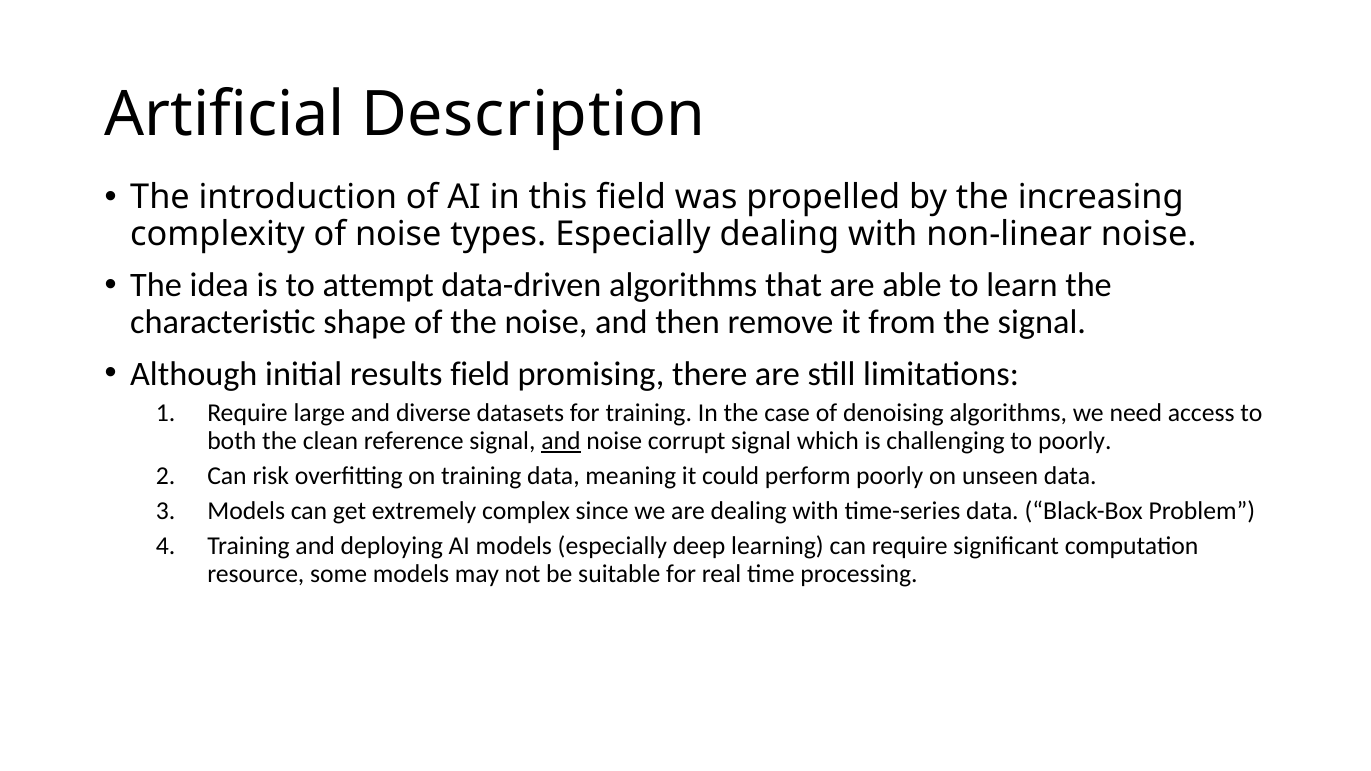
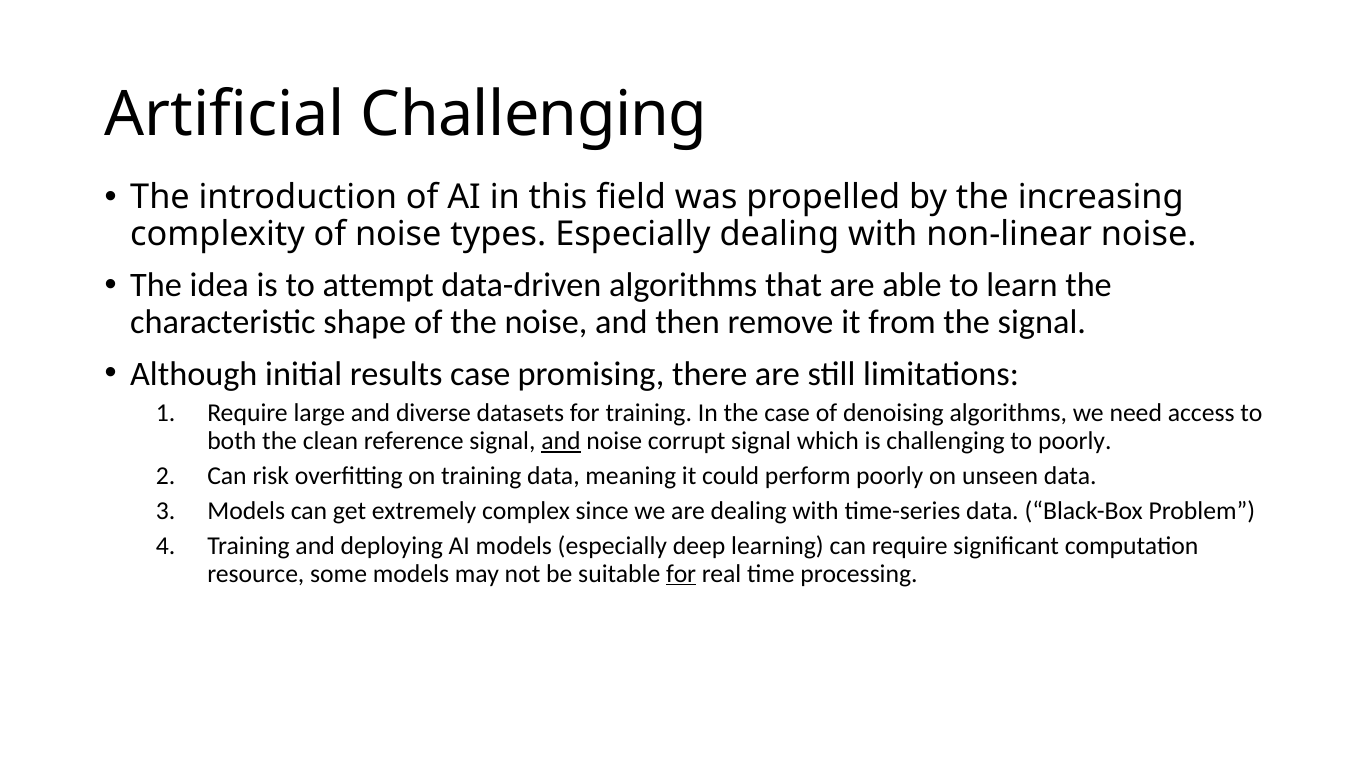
Artificial Description: Description -> Challenging
results field: field -> case
for at (681, 574) underline: none -> present
